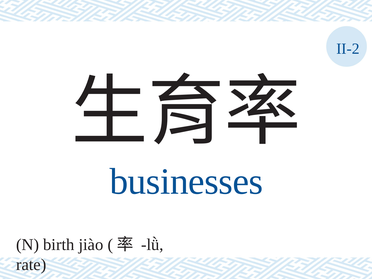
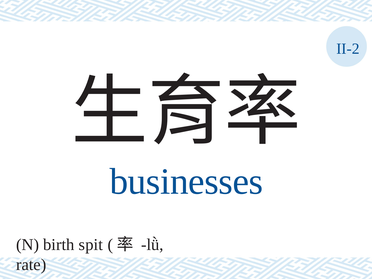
jiào: jiào -> spit
